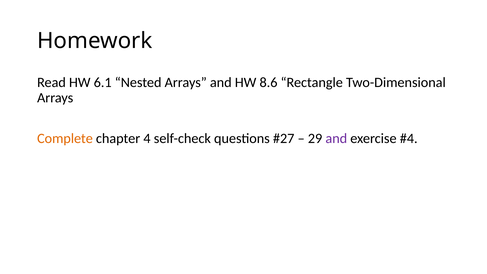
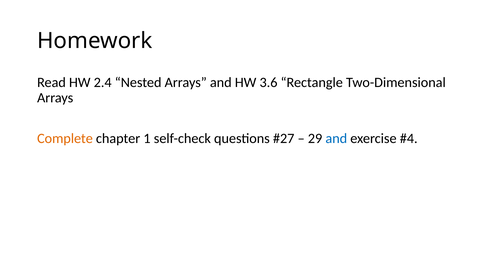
6.1: 6.1 -> 2.4
8.6: 8.6 -> 3.6
4: 4 -> 1
and at (336, 139) colour: purple -> blue
